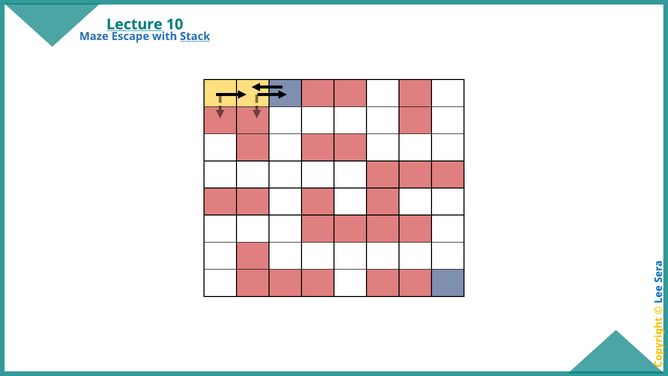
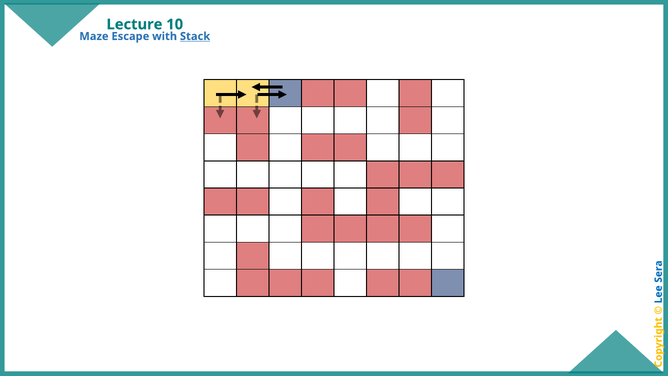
Lecture underline: present -> none
